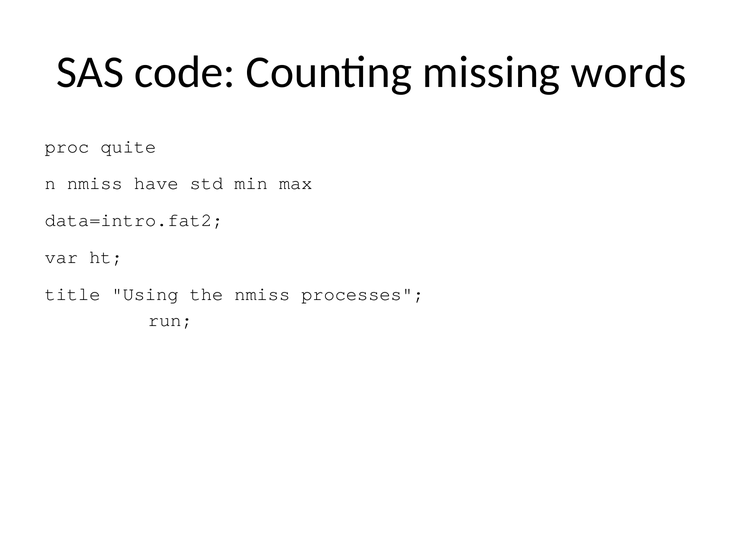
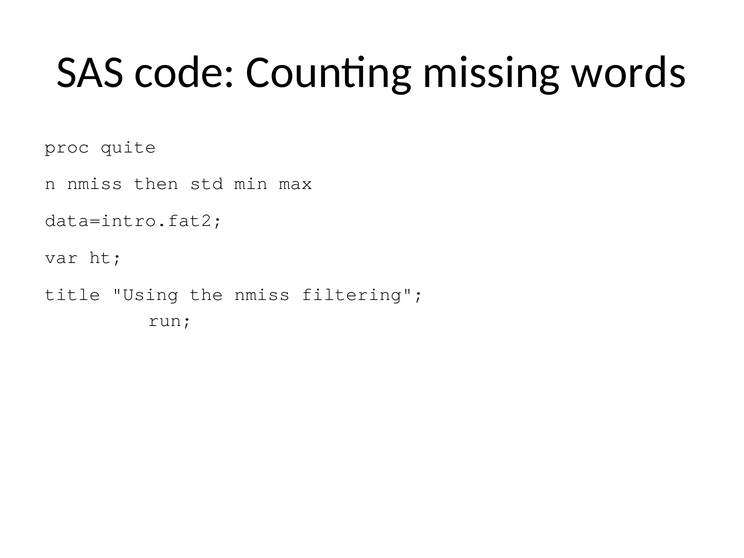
have: have -> then
processes: processes -> filtering
